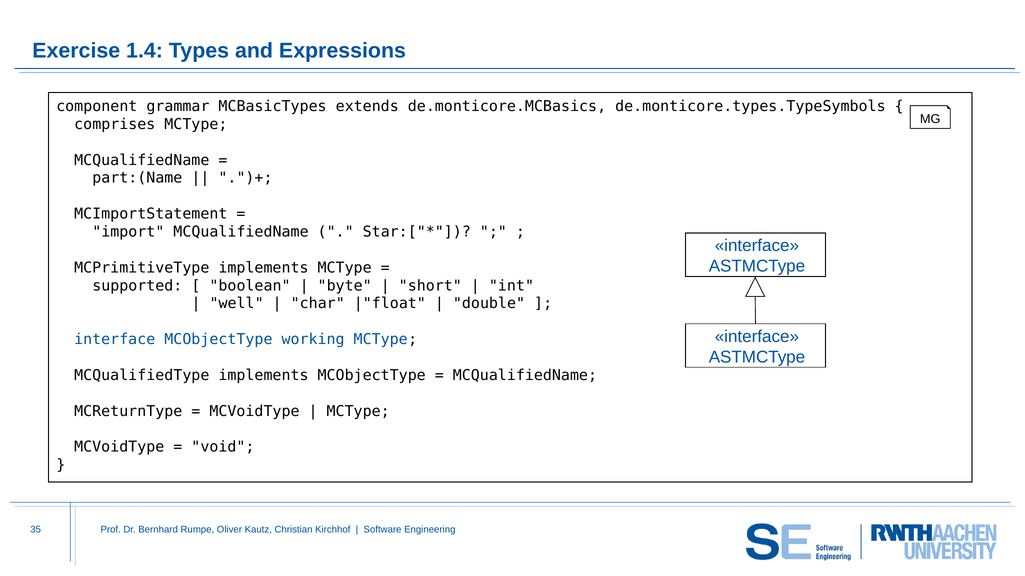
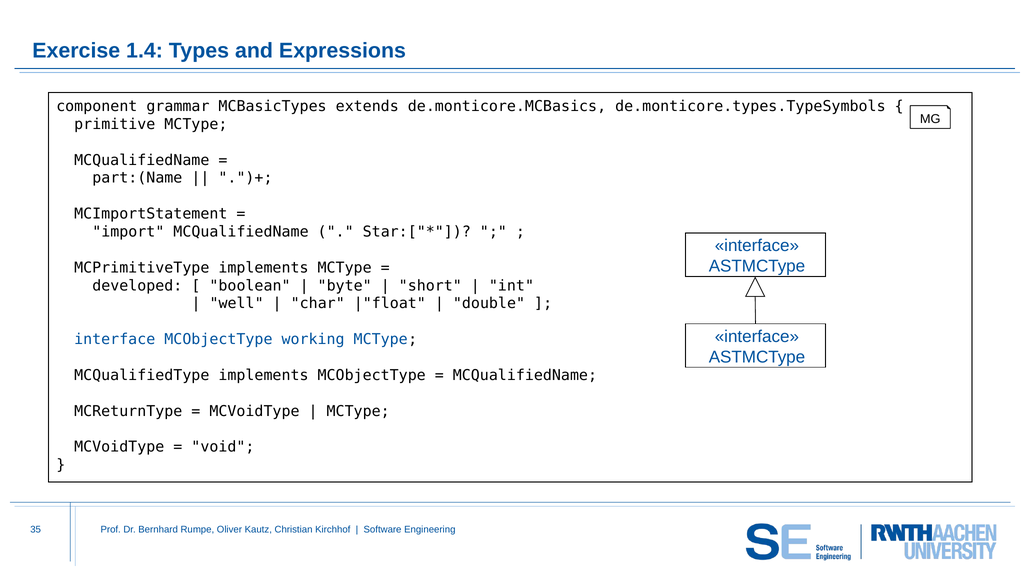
comprises: comprises -> primitive
supported: supported -> developed
